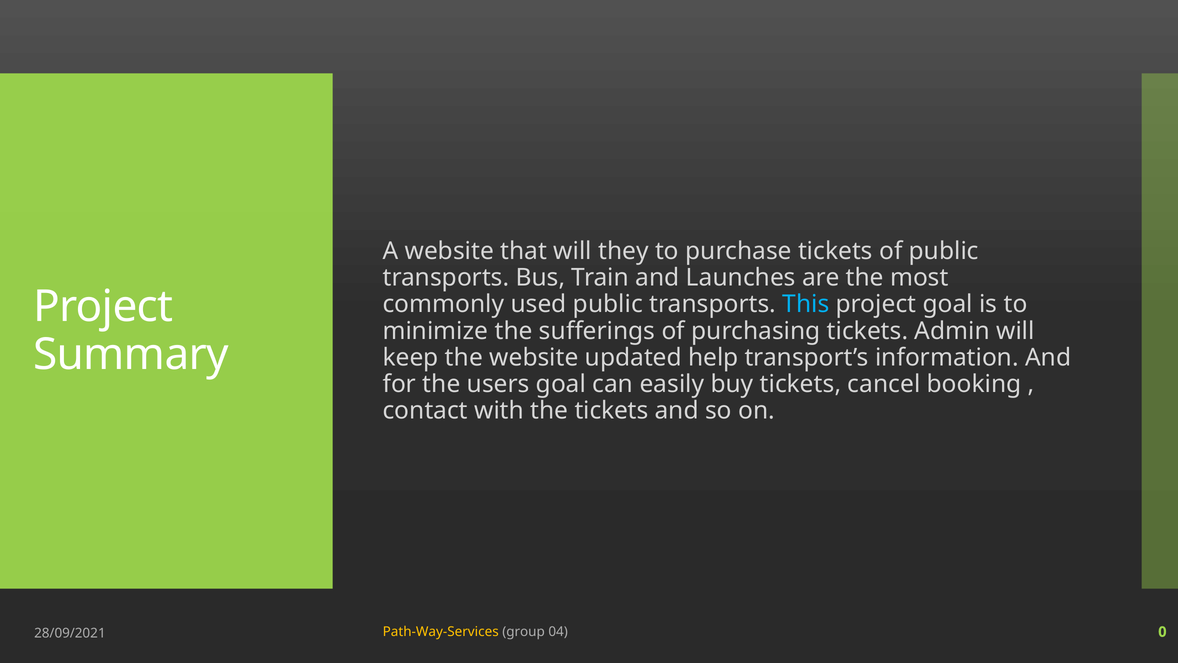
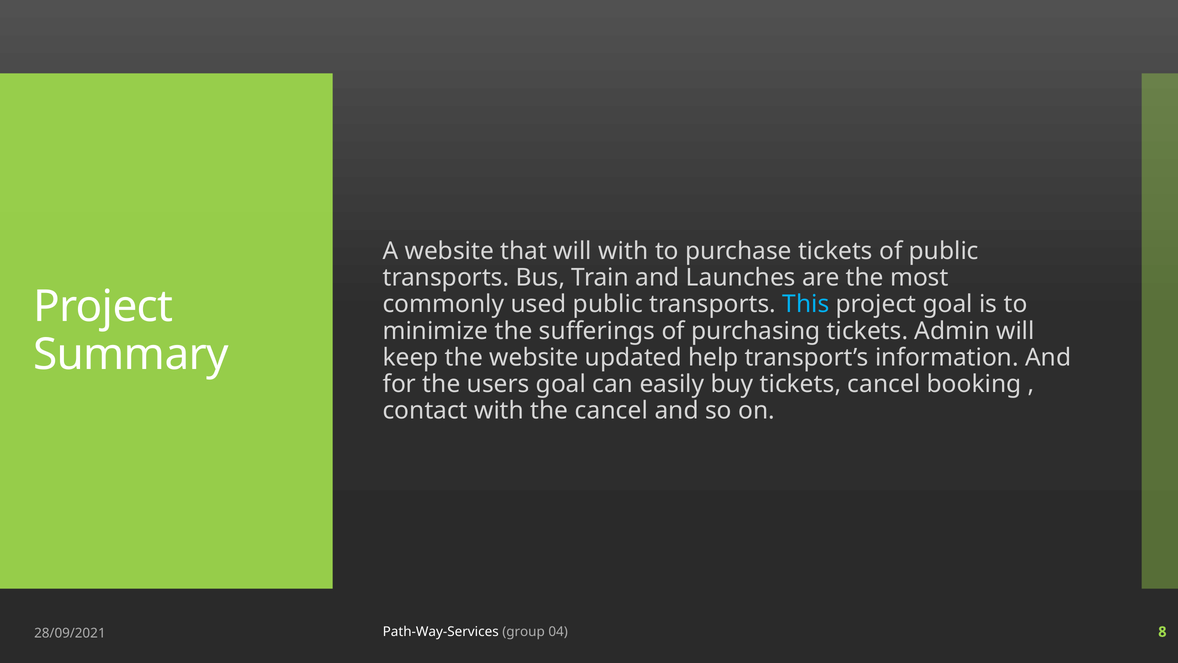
will they: they -> with
the tickets: tickets -> cancel
Path-Way-Services colour: yellow -> white
0: 0 -> 8
